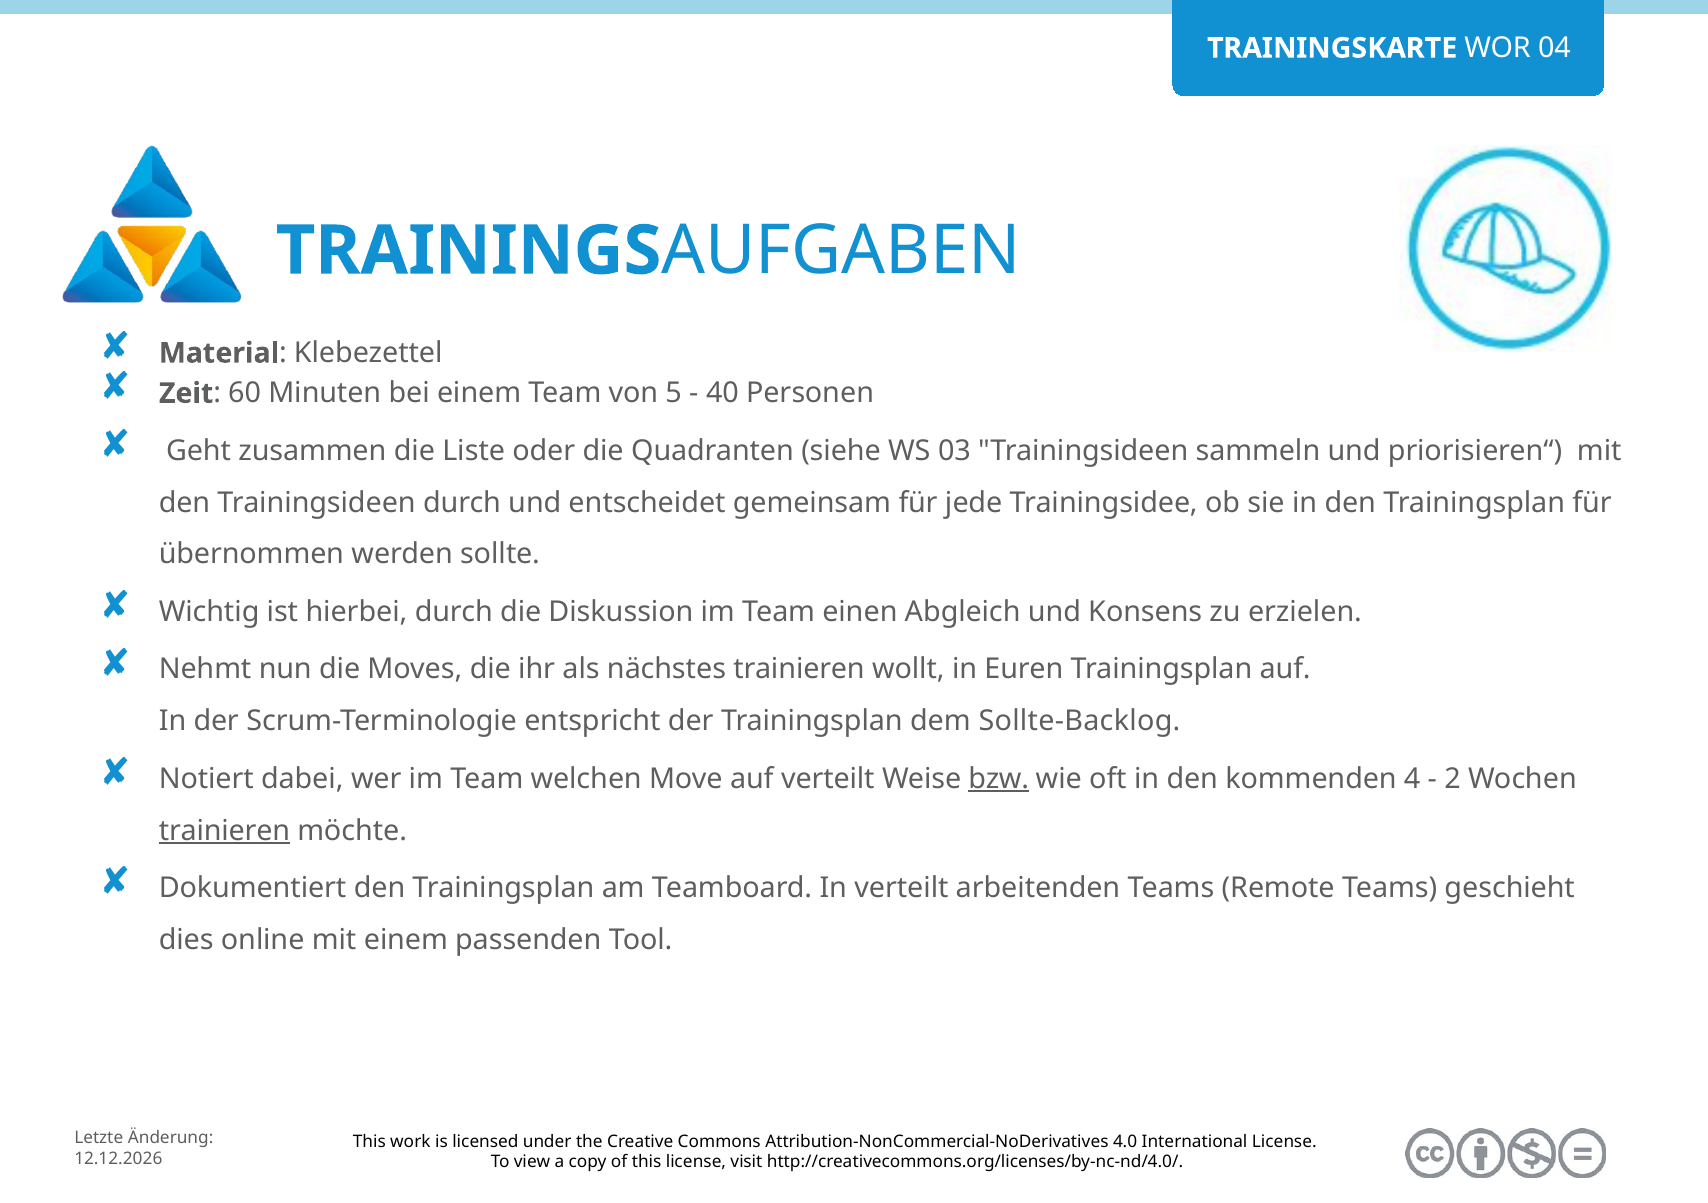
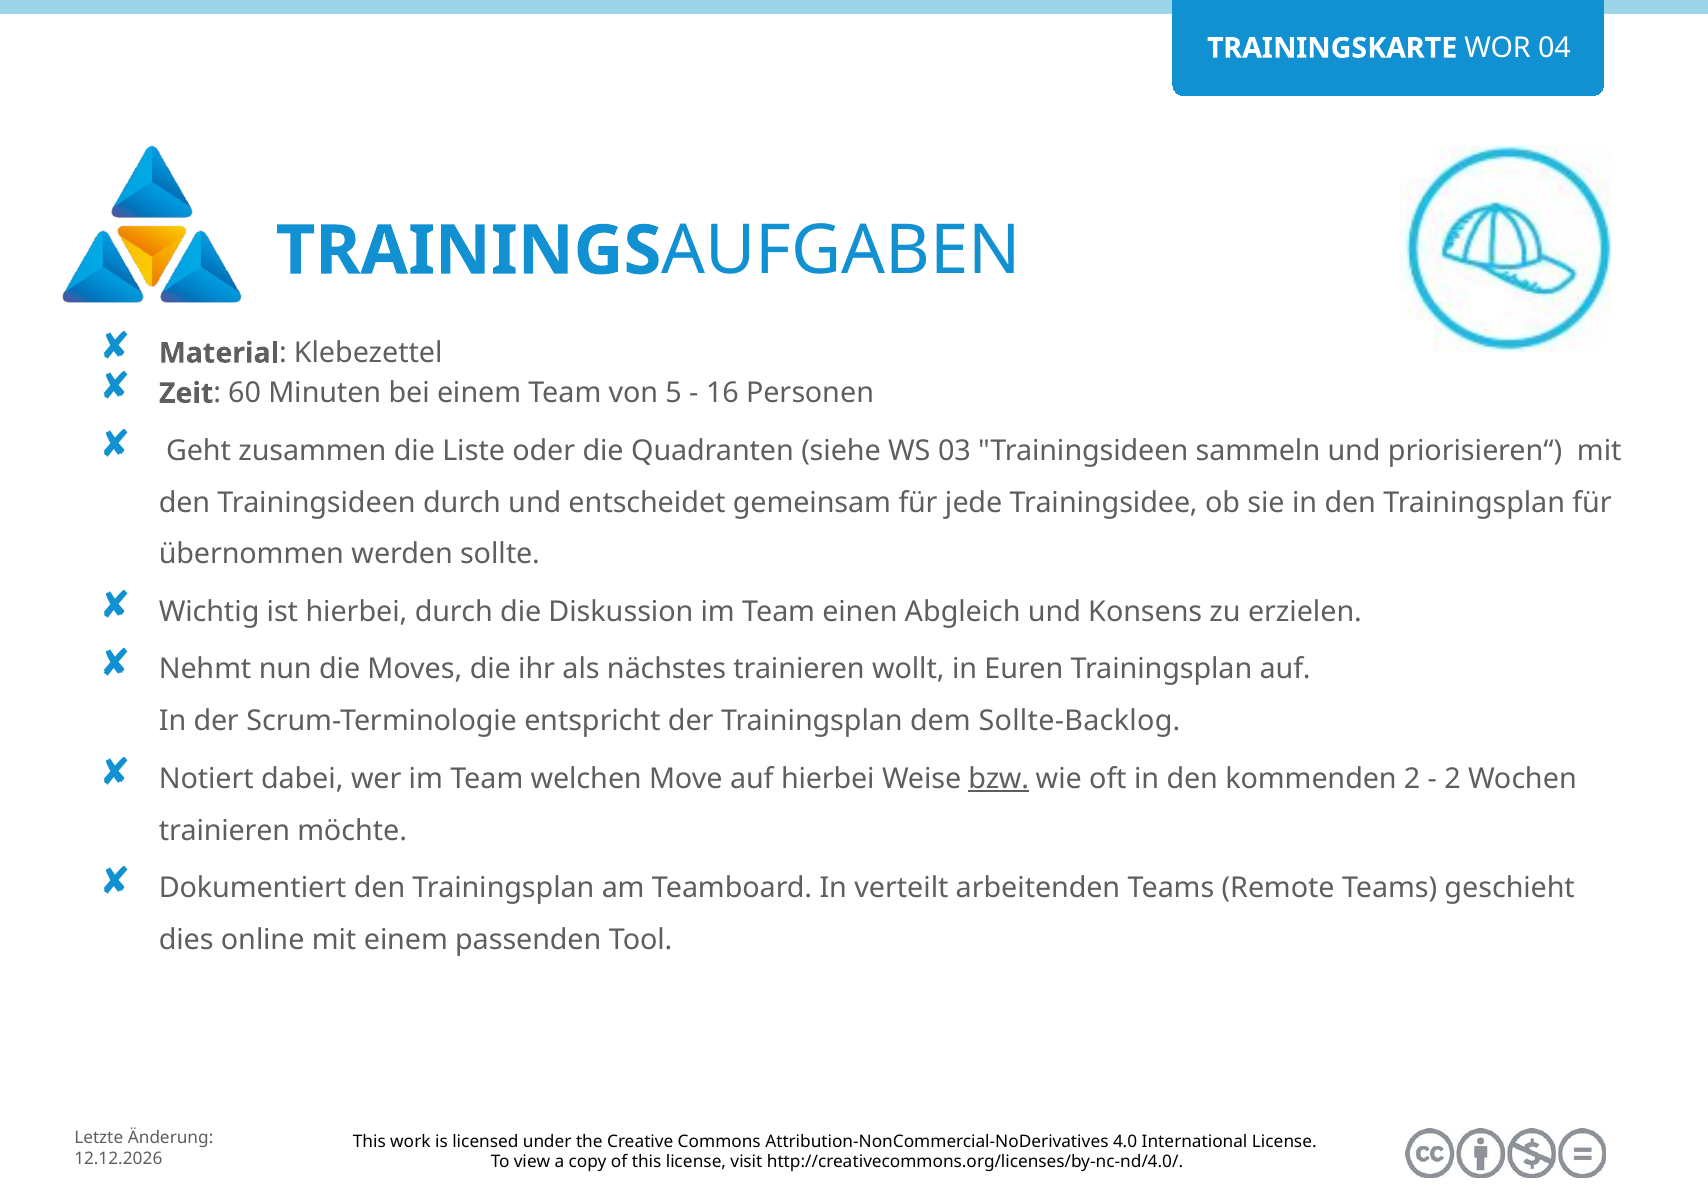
40: 40 -> 16
auf verteilt: verteilt -> hierbei
kommenden 4: 4 -> 2
trainieren at (224, 830) underline: present -> none
